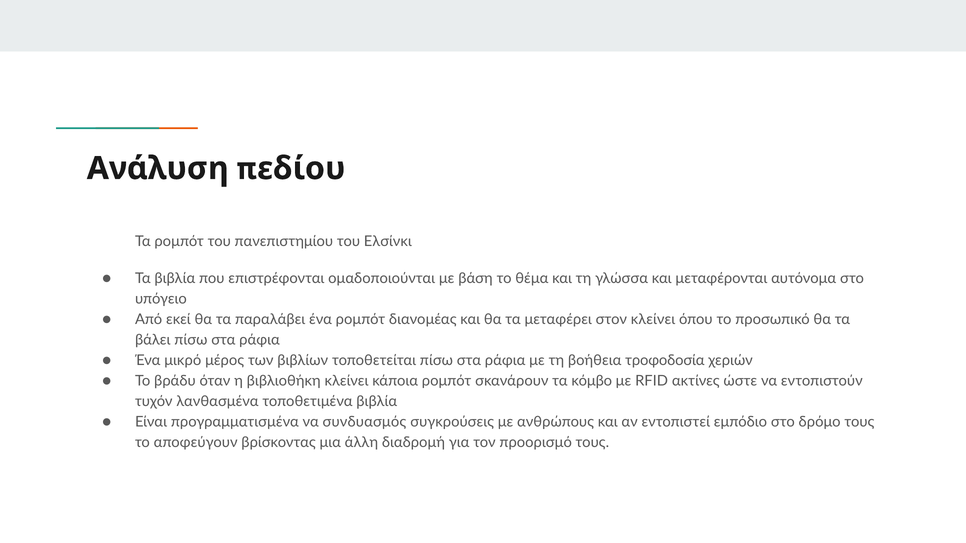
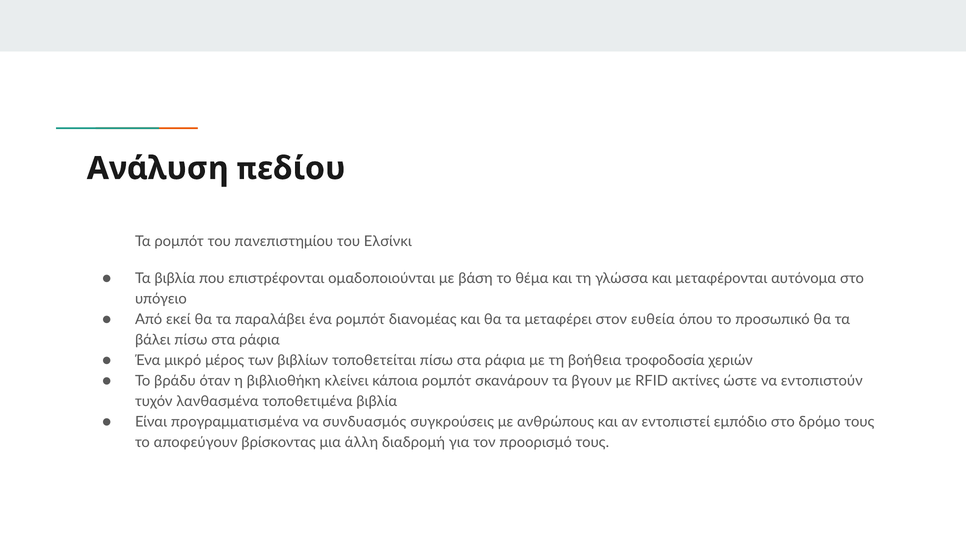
στον κλείνει: κλείνει -> ευθεία
κόμβο: κόμβο -> βγουν
